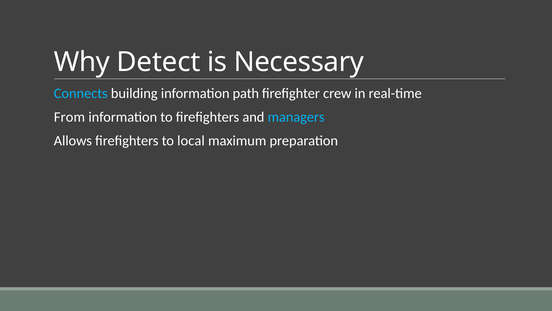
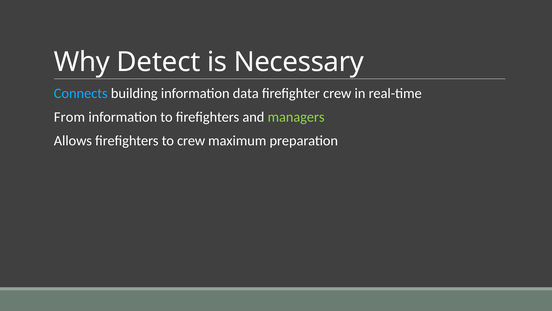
path: path -> data
managers colour: light blue -> light green
to local: local -> crew
